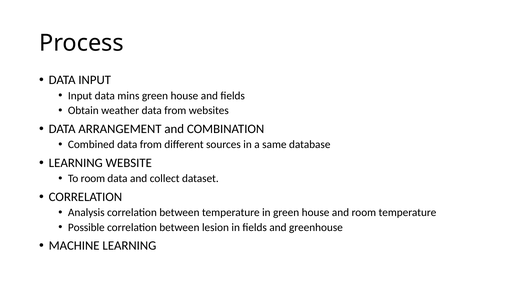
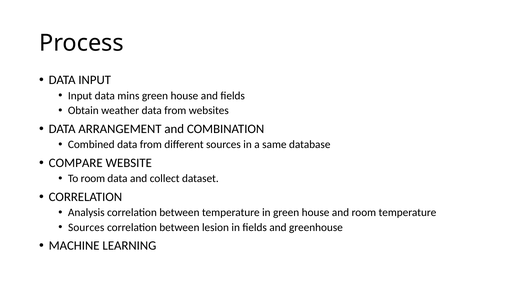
LEARNING at (76, 163): LEARNING -> COMPARE
Possible at (86, 227): Possible -> Sources
